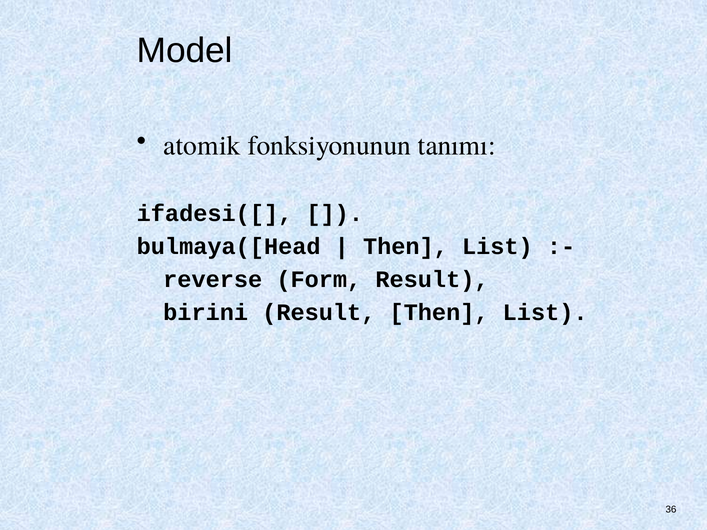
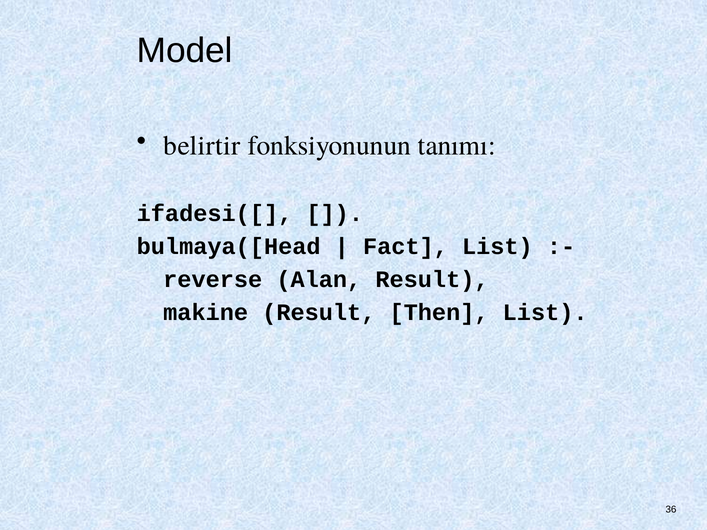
atomik: atomik -> belirtir
Then at (405, 247): Then -> Fact
Form: Form -> Alan
birini: birini -> makine
